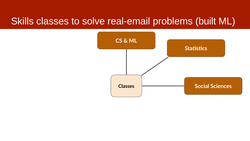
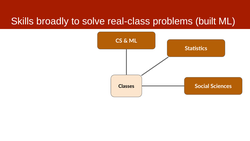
Skills classes: classes -> broadly
real-email: real-email -> real-class
